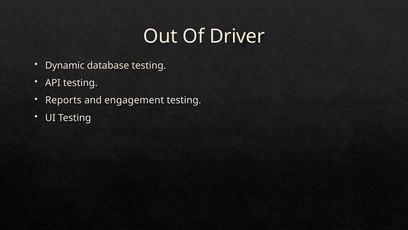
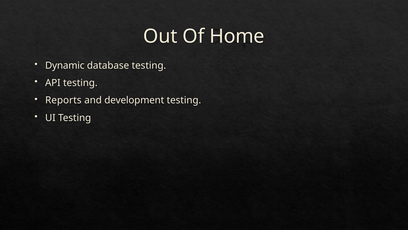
Driver: Driver -> Home
engagement: engagement -> development
